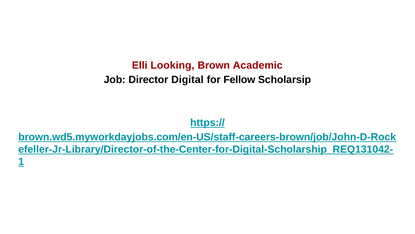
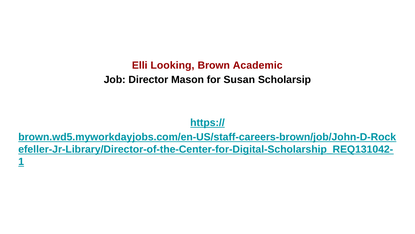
Digital: Digital -> Mason
Fellow: Fellow -> Susan
